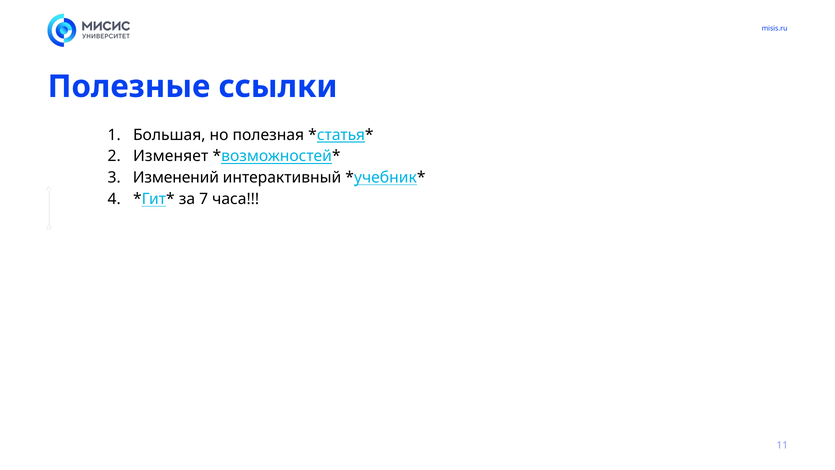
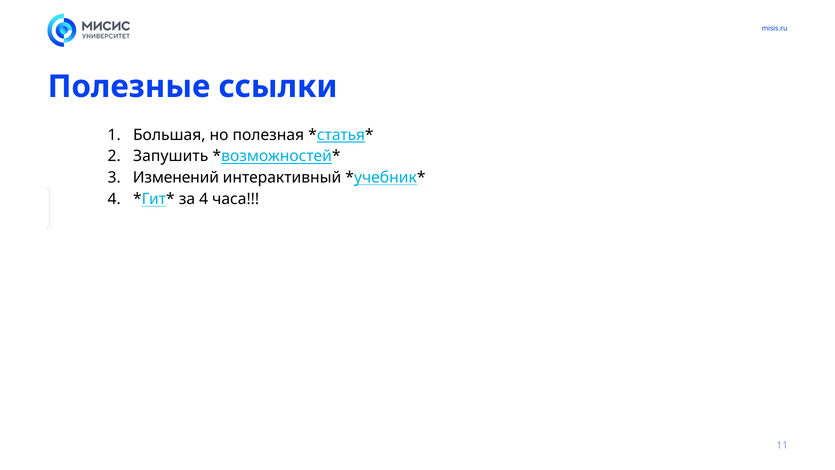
Изменяет: Изменяет -> Запушить
за 7: 7 -> 4
